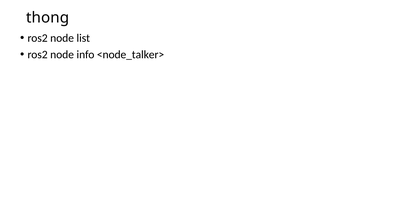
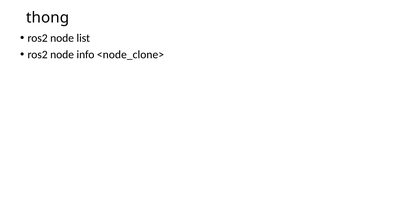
<node_talker>: <node_talker> -> <node_clone>
